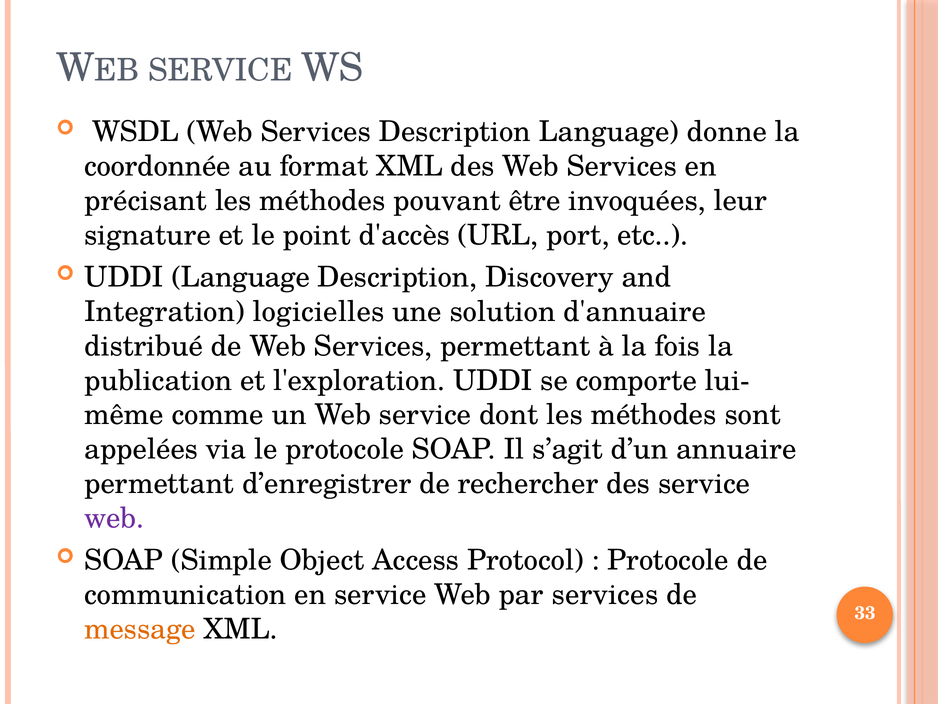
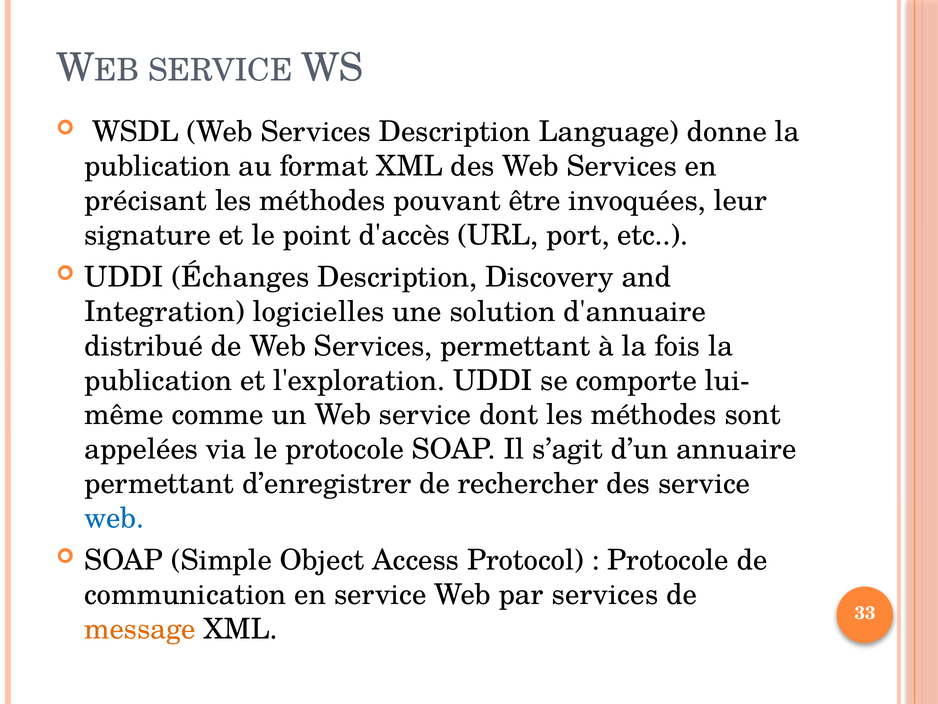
coordonnée at (157, 166): coordonnée -> publication
UDDI Language: Language -> Échanges
web at (114, 518) colour: purple -> blue
